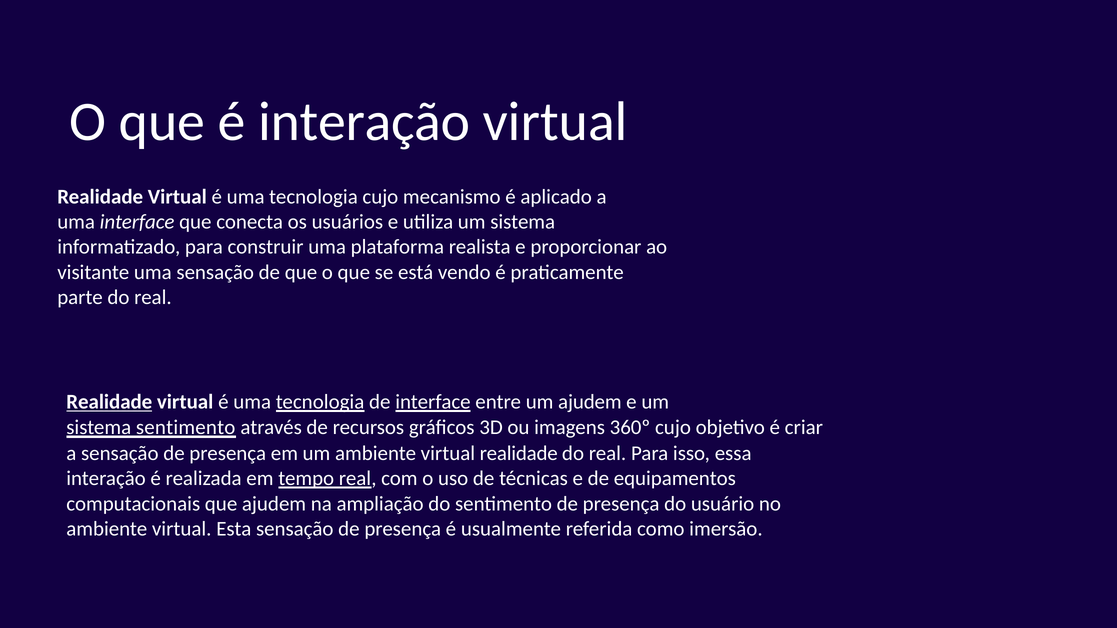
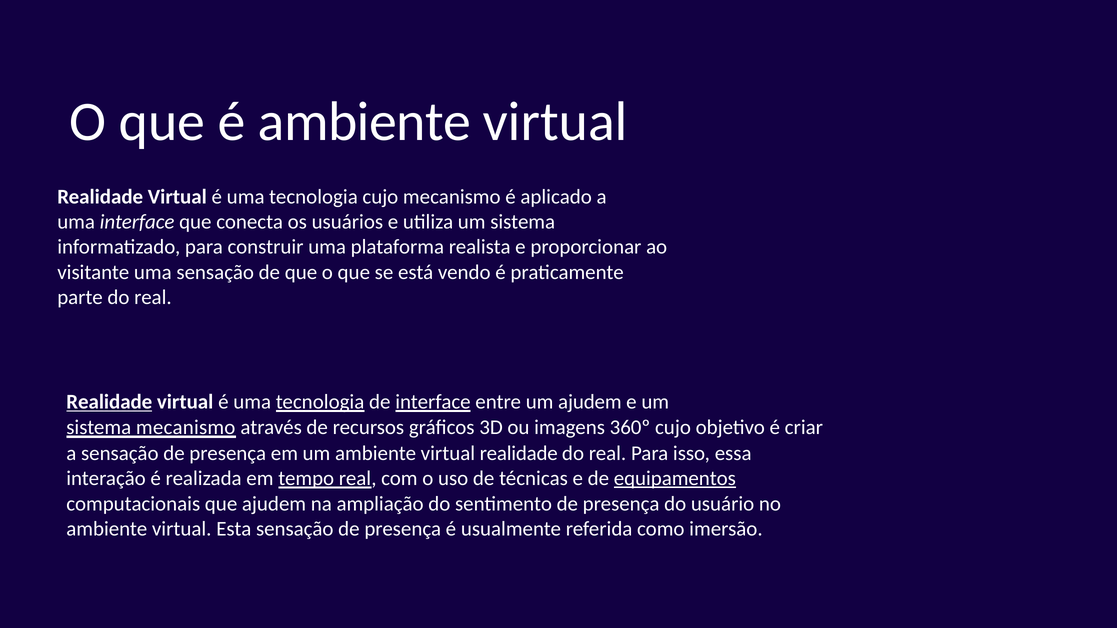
é interação: interação -> ambiente
sistema sentimento: sentimento -> mecanismo
equipamentos underline: none -> present
